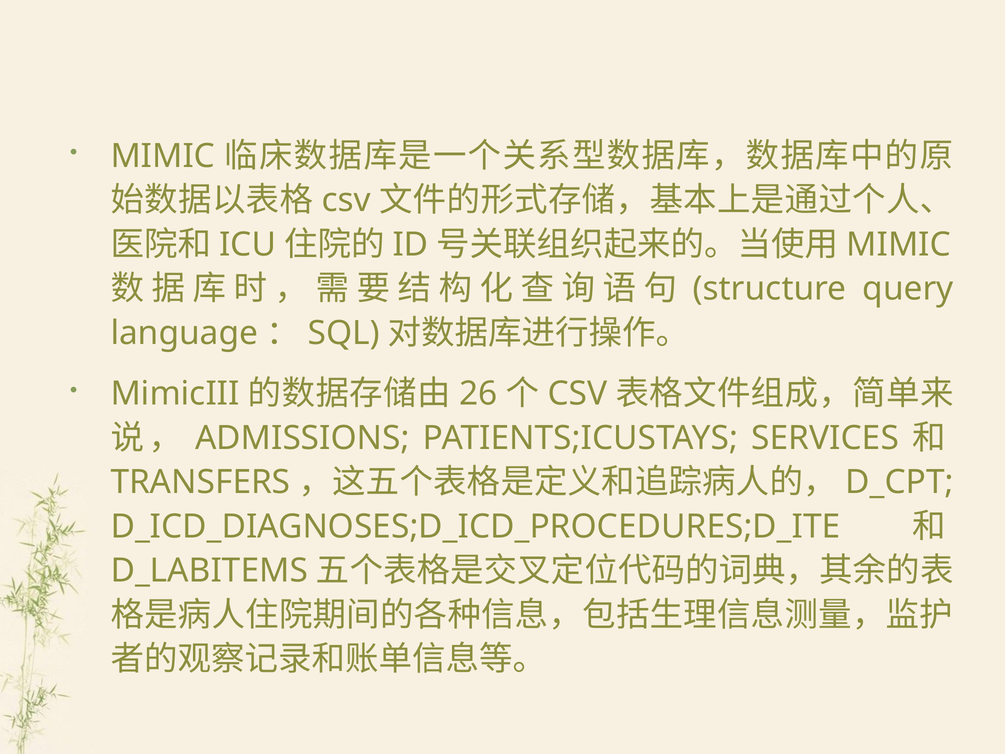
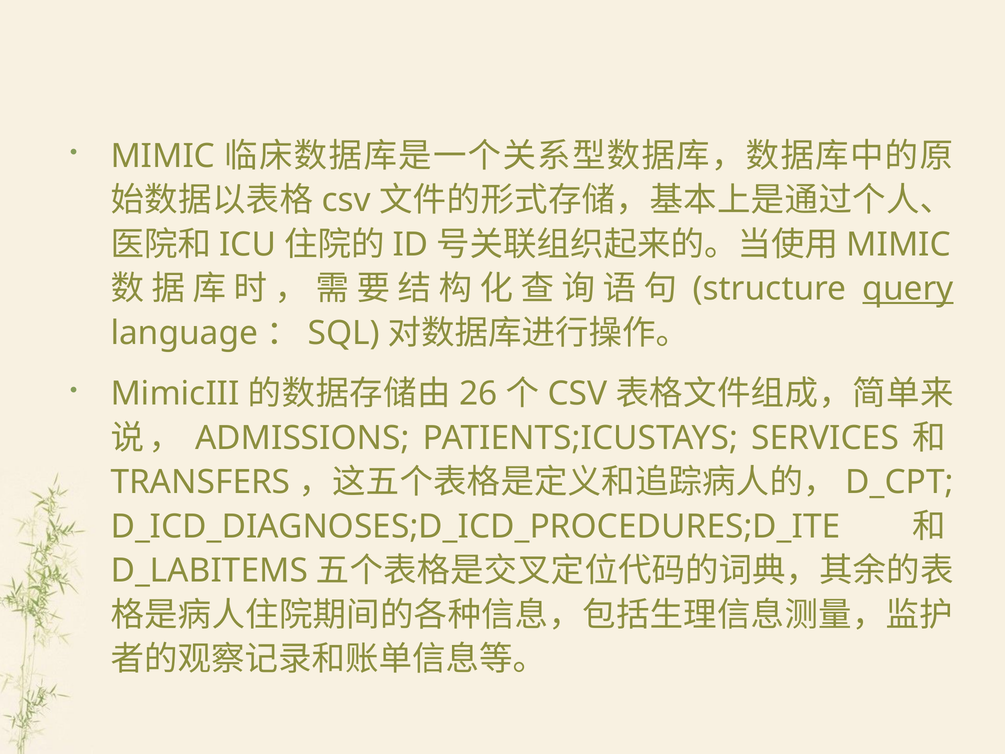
query underline: none -> present
